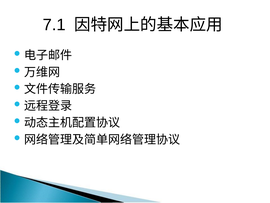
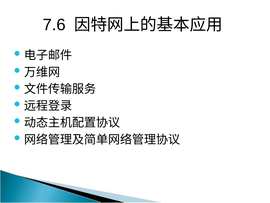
7.1: 7.1 -> 7.6
